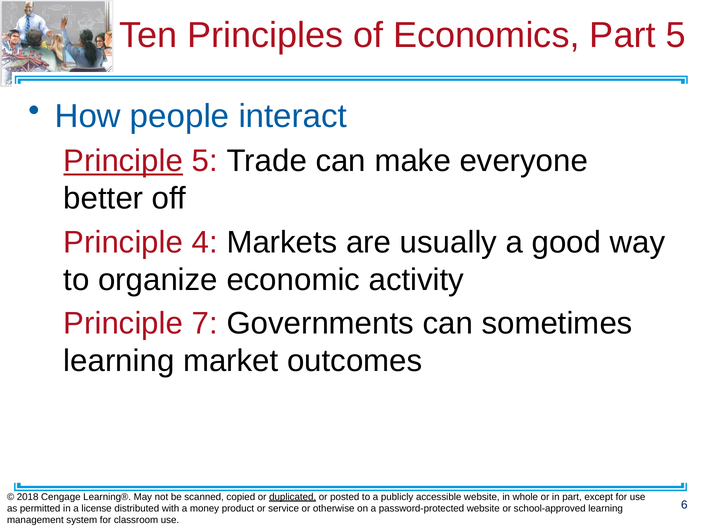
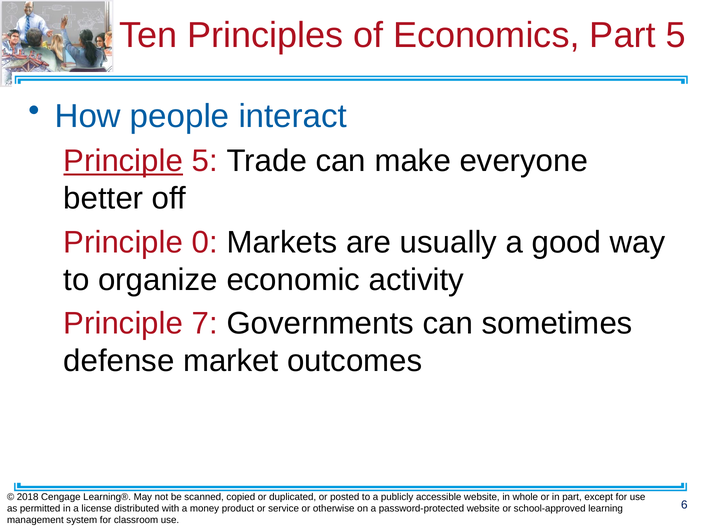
4: 4 -> 0
learning at (119, 361): learning -> defense
duplicated underline: present -> none
